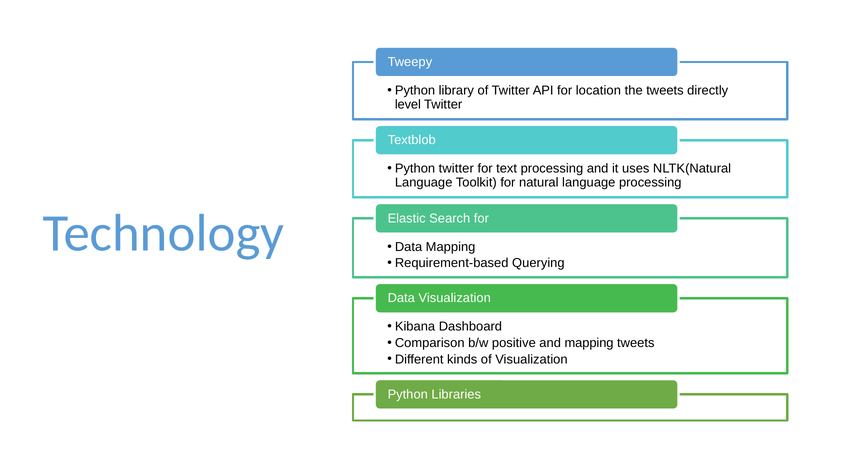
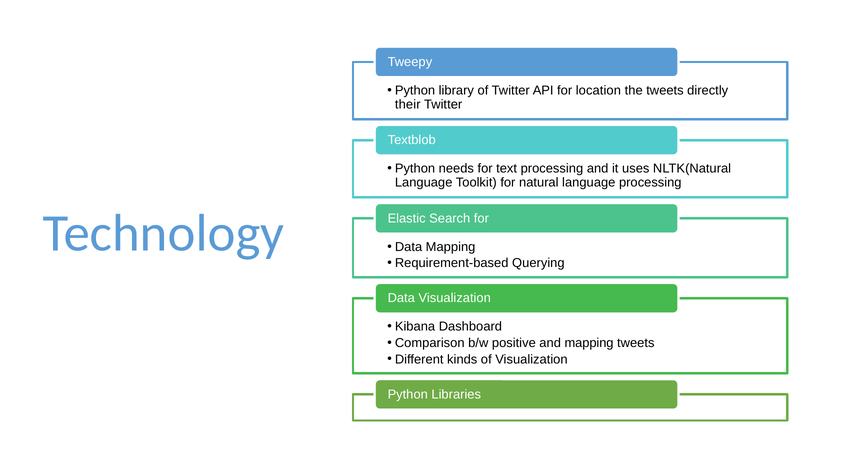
level: level -> their
Python twitter: twitter -> needs
